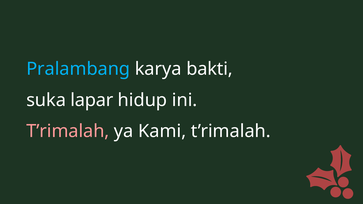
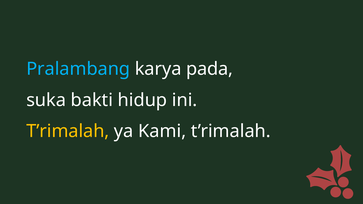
bakti: bakti -> pada
lapar: lapar -> bakti
T’rimalah at (68, 131) colour: pink -> yellow
